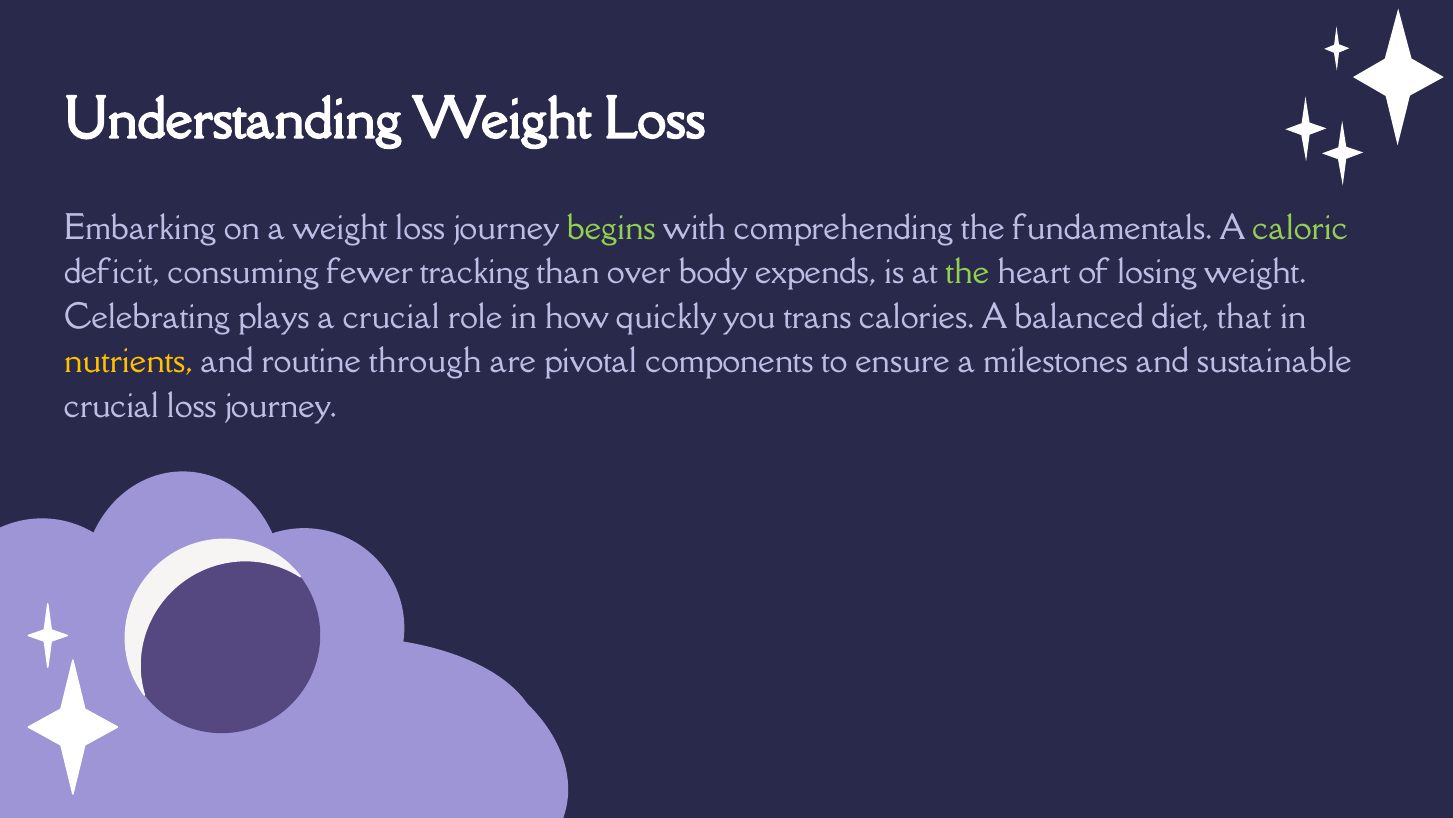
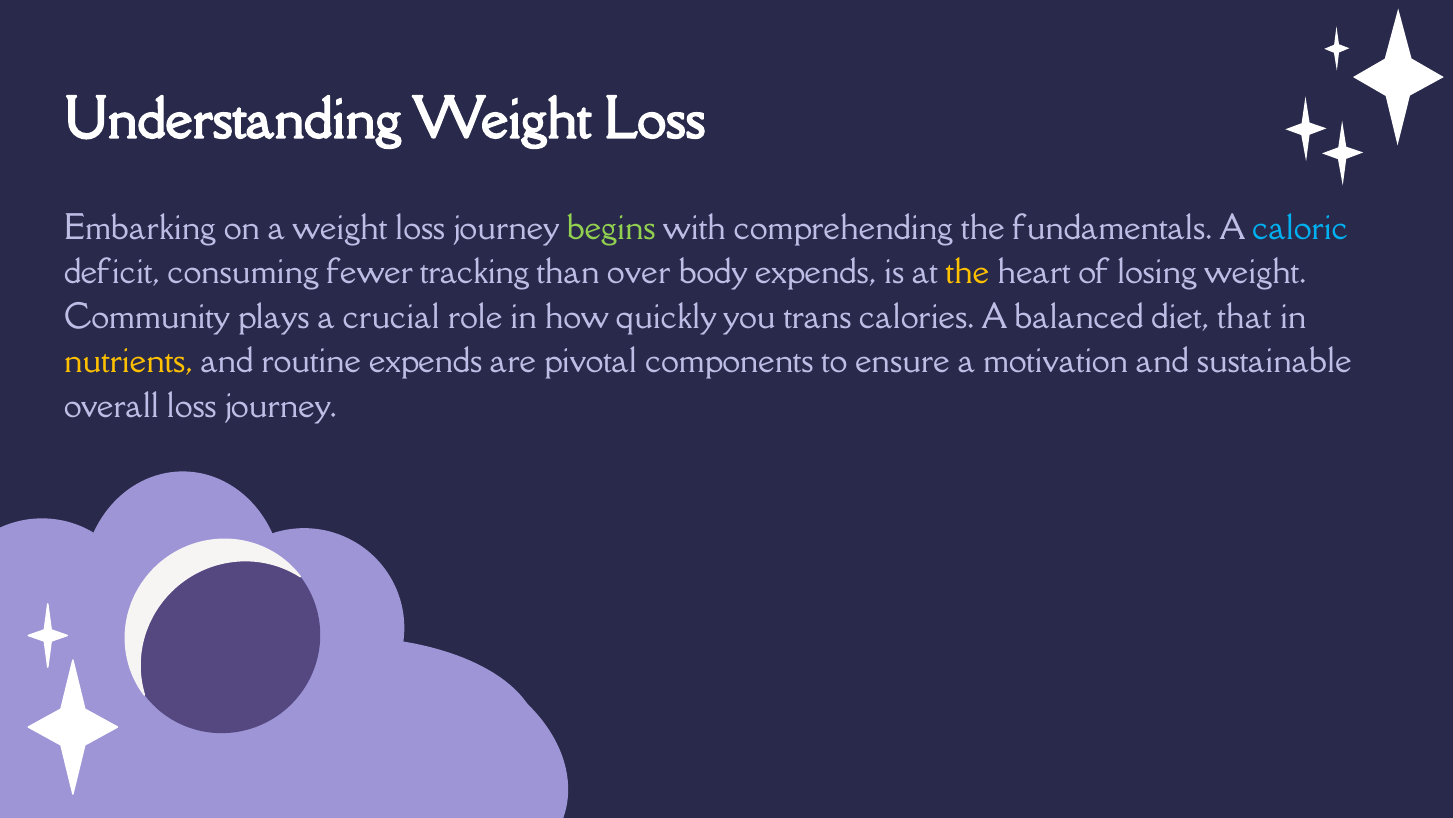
caloric colour: light green -> light blue
the at (968, 273) colour: light green -> yellow
Celebrating: Celebrating -> Community
routine through: through -> expends
milestones: milestones -> motivation
crucial at (112, 406): crucial -> overall
